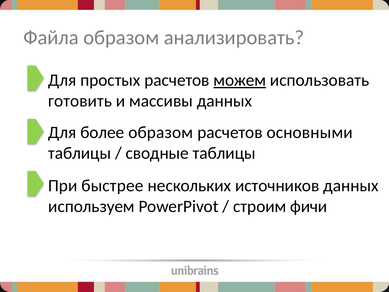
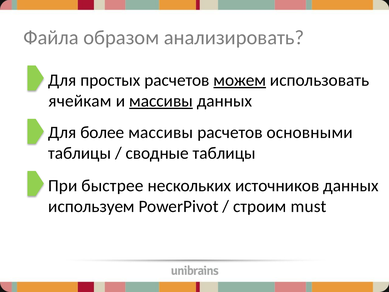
готовить: готовить -> ячейкам
массивы at (161, 101) underline: none -> present
более образом: образом -> массивы
фичи: фичи -> must
